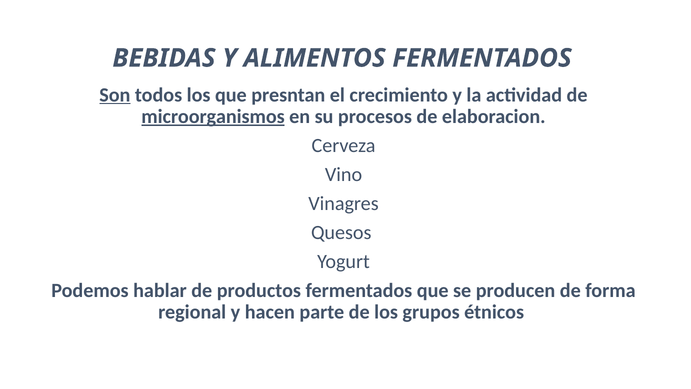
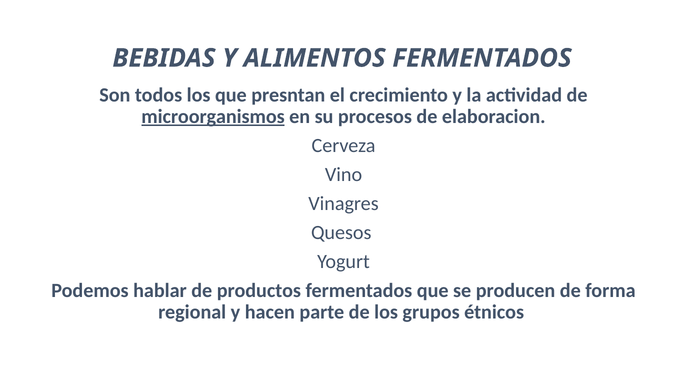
Son underline: present -> none
